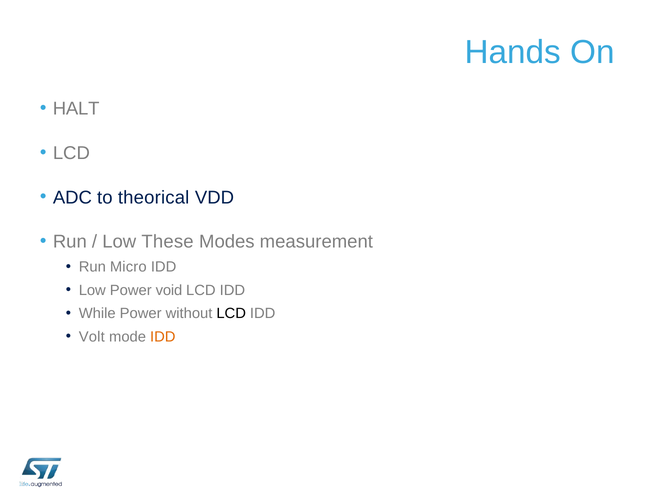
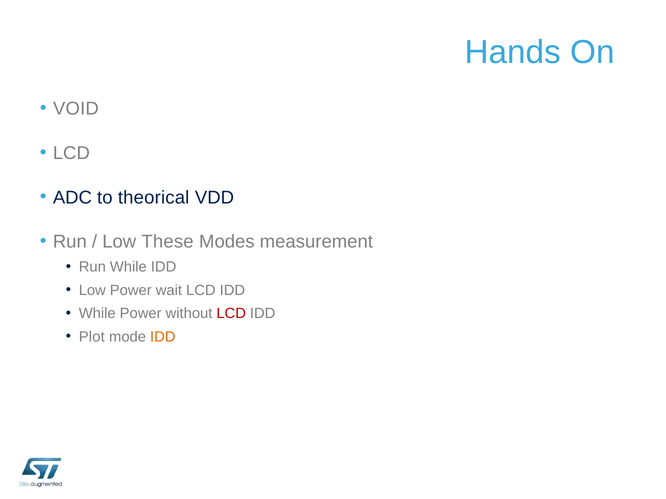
HALT: HALT -> VOID
Run Micro: Micro -> While
void: void -> wait
LCD at (231, 314) colour: black -> red
Volt: Volt -> Plot
